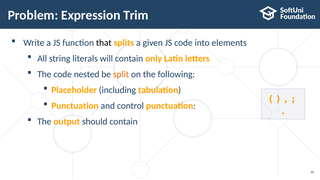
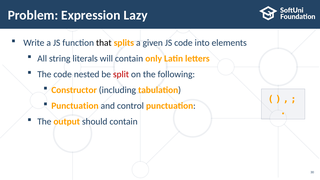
Trim: Trim -> Lazy
split colour: orange -> red
Placeholder: Placeholder -> Constructor
